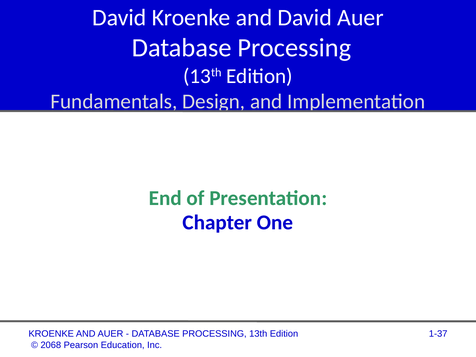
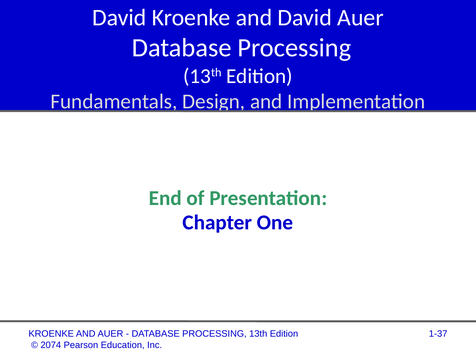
2068: 2068 -> 2074
